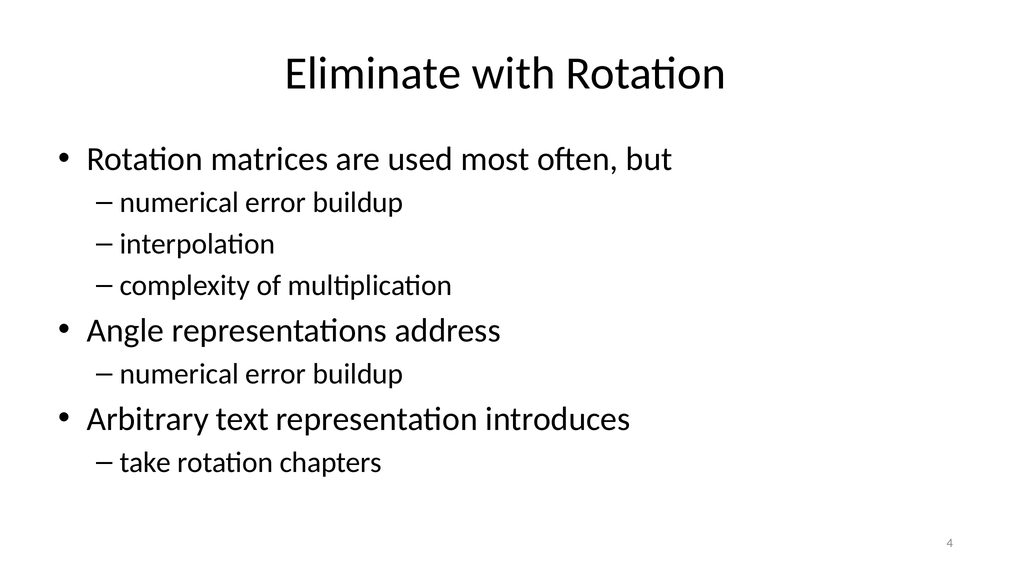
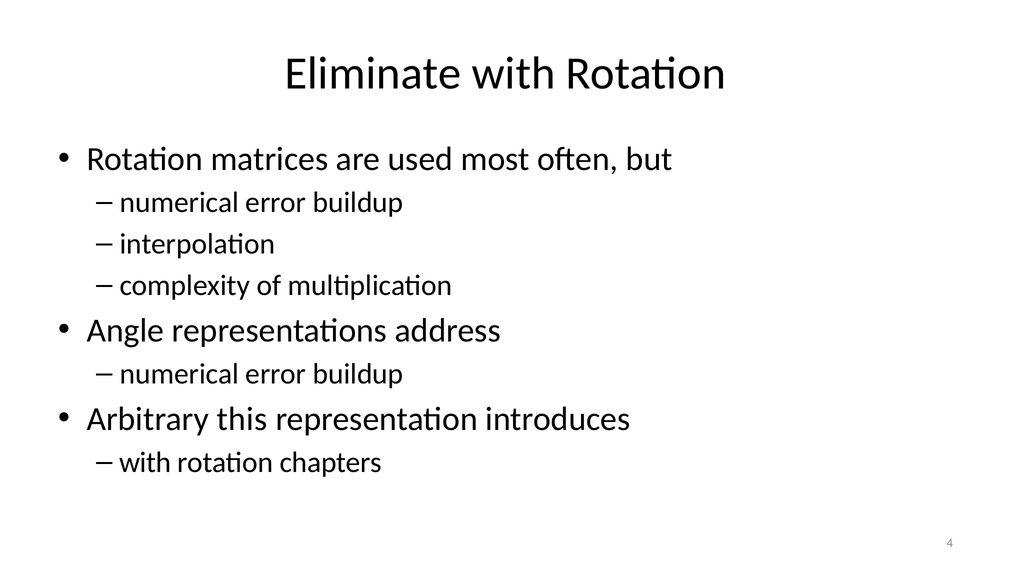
text: text -> this
take at (145, 462): take -> with
